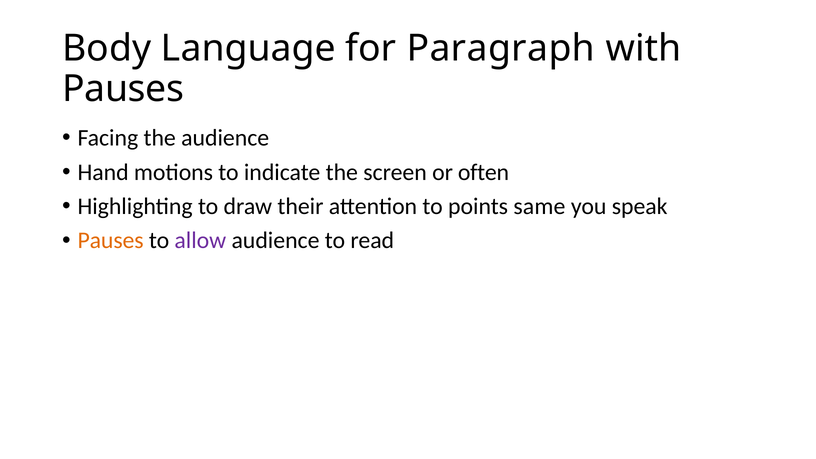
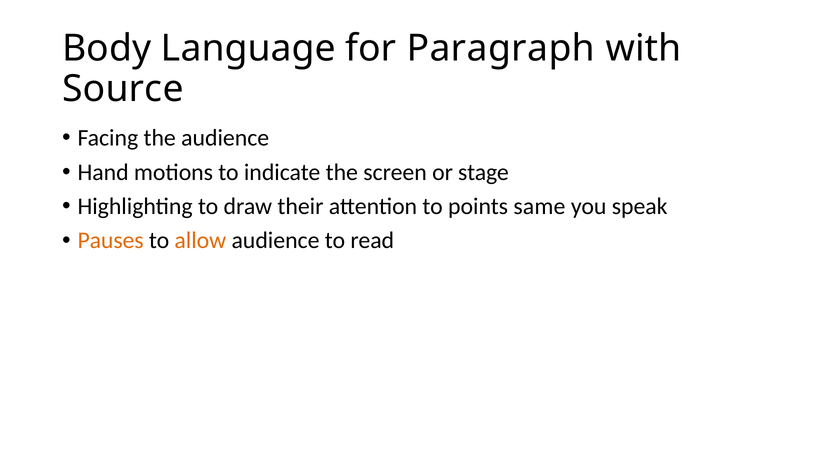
Pauses at (123, 89): Pauses -> Source
often: often -> stage
allow colour: purple -> orange
